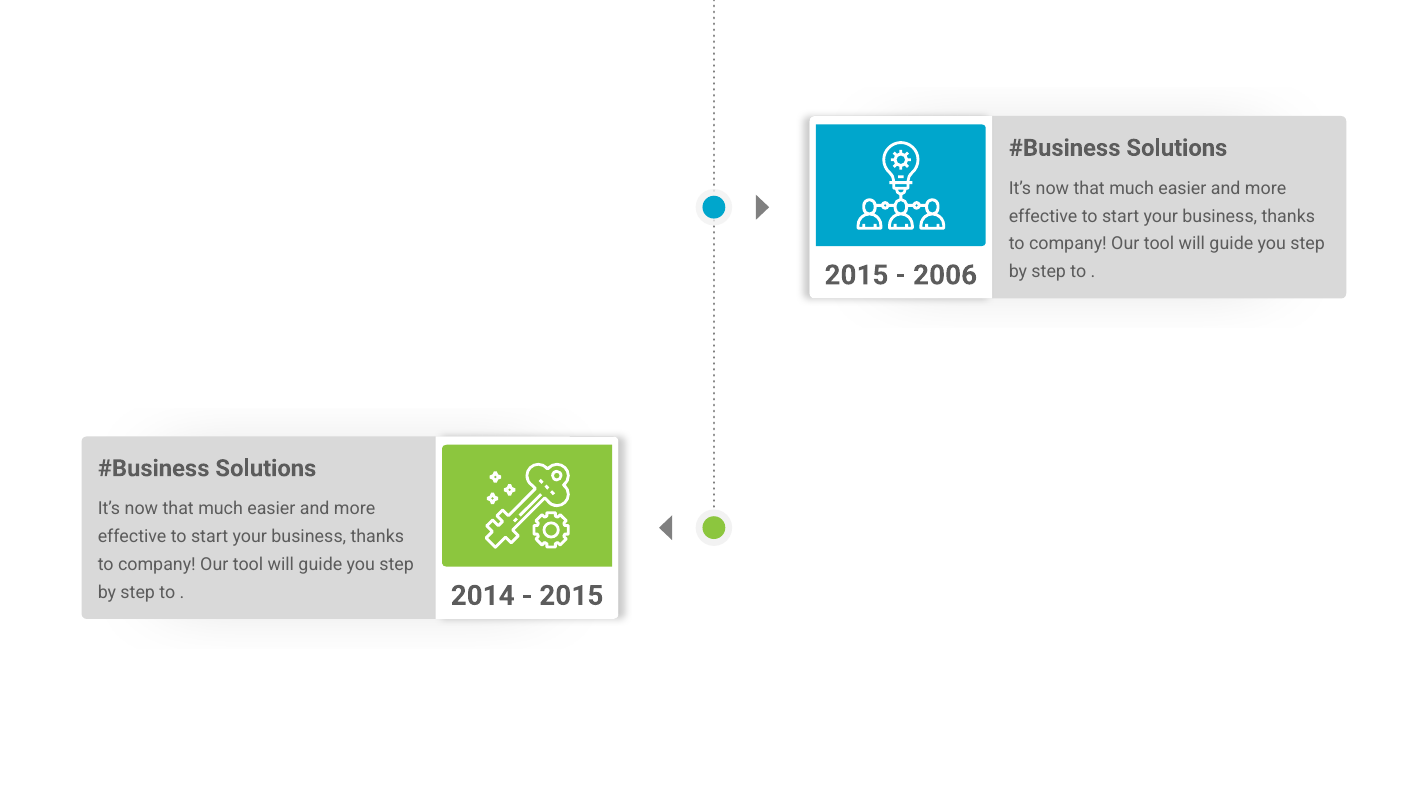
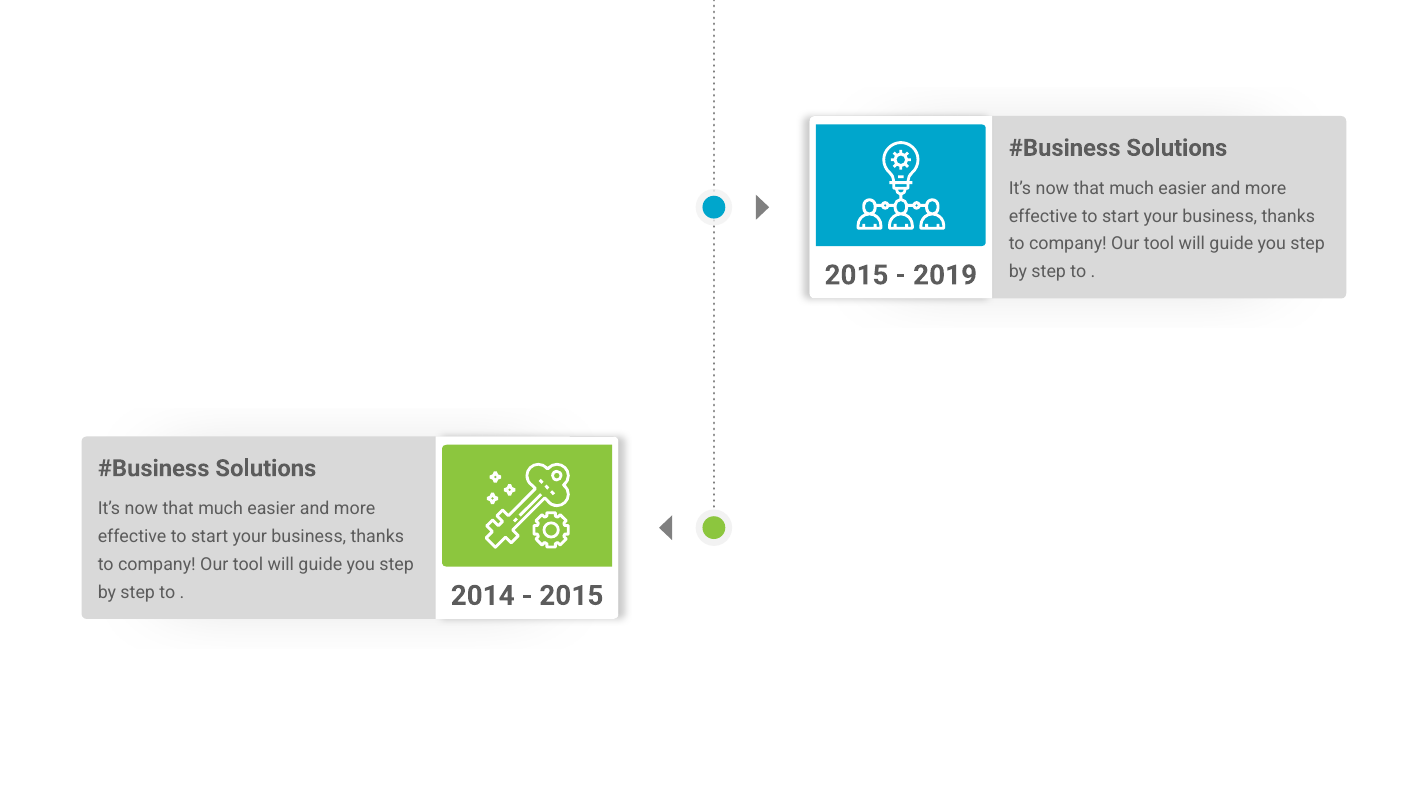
2006: 2006 -> 2019
